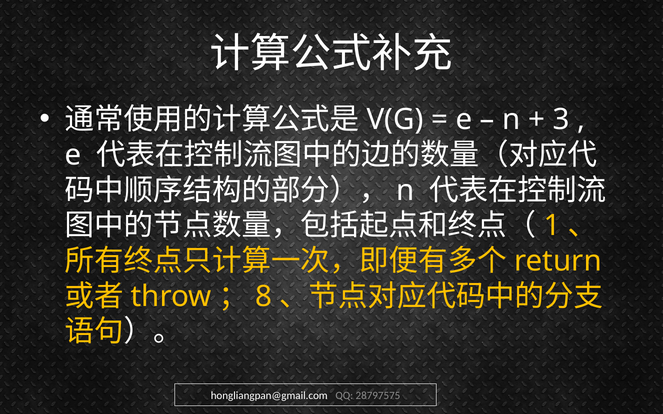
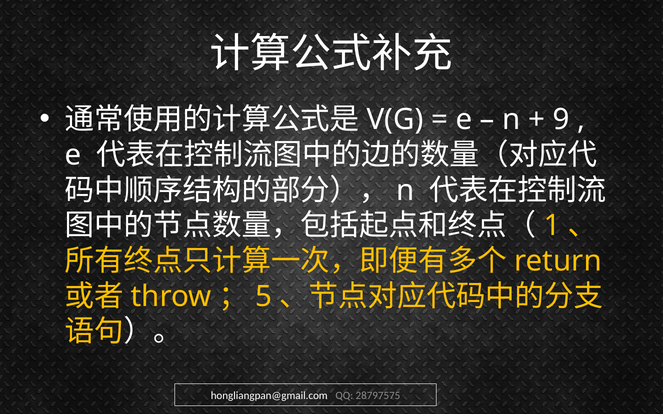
3: 3 -> 9
8: 8 -> 5
